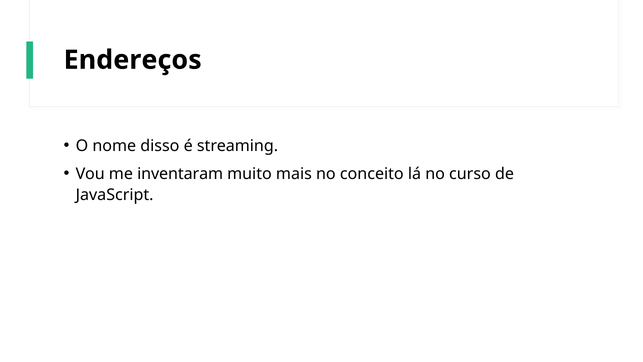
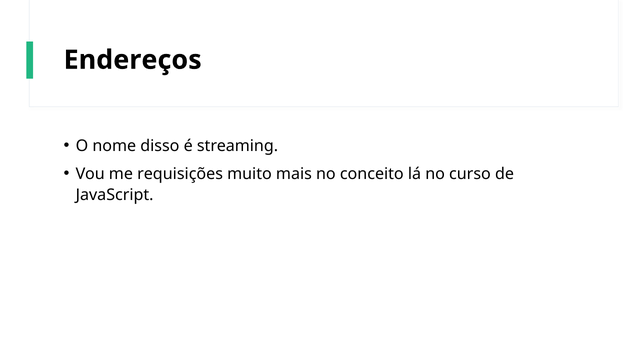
inventaram: inventaram -> requisições
